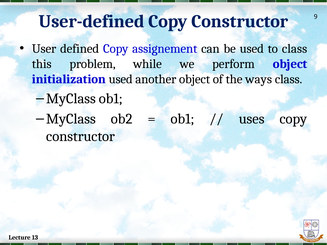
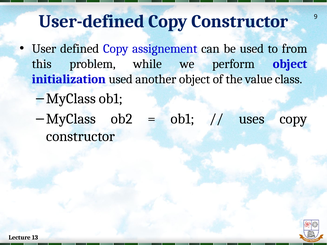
to class: class -> from
ways: ways -> value
